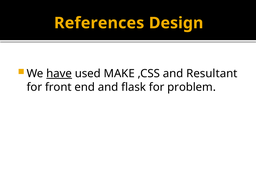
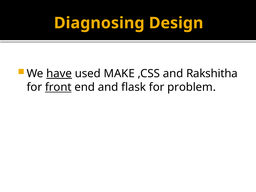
References: References -> Diagnosing
Resultant: Resultant -> Rakshitha
front underline: none -> present
